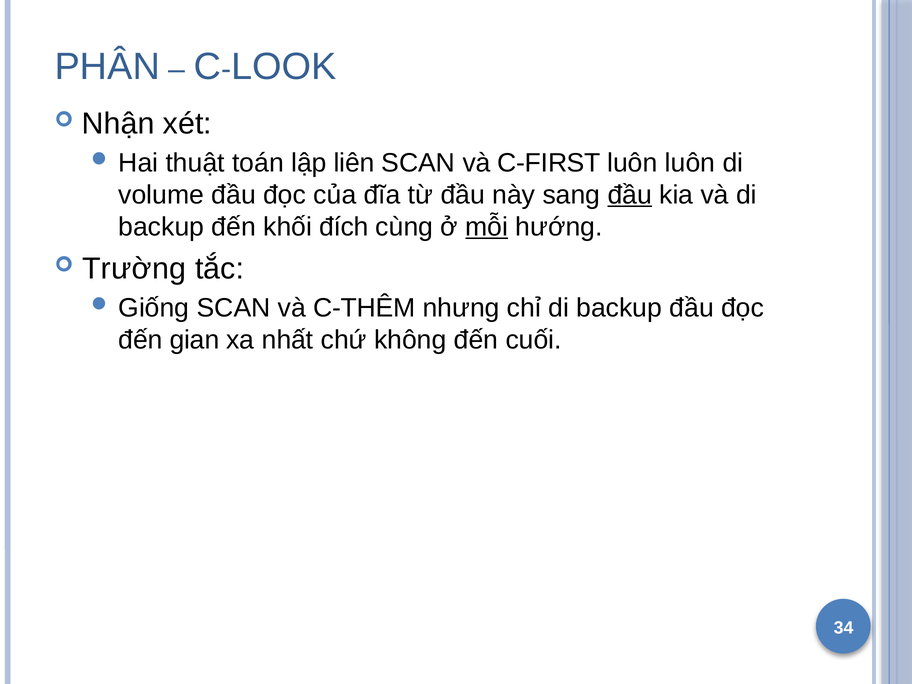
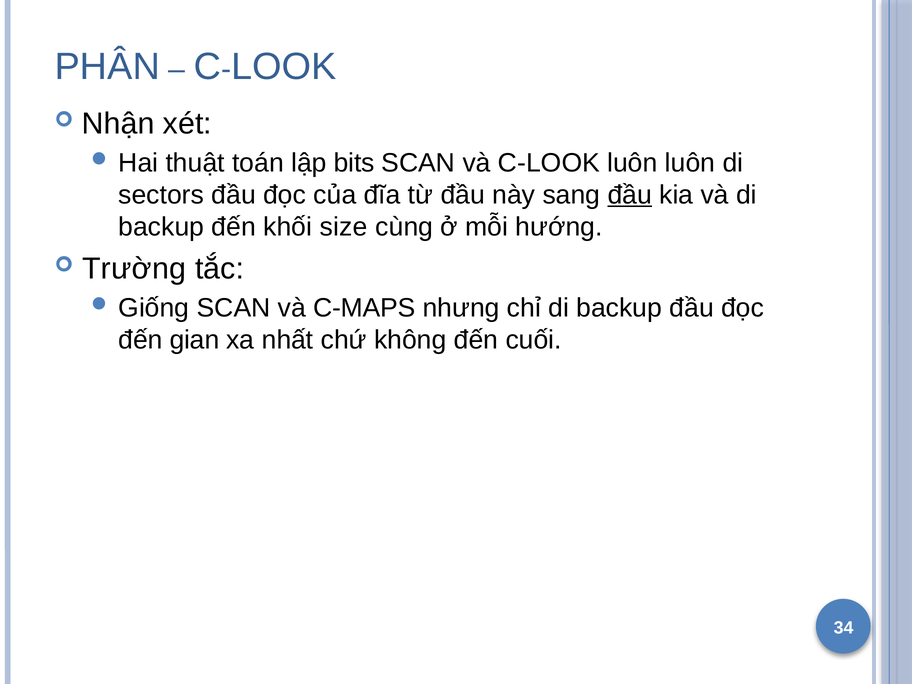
liên: liên -> bits
C-FIRST: C-FIRST -> C-LOOK
volume: volume -> sectors
đích: đích -> size
mỗi underline: present -> none
C-THÊM: C-THÊM -> C-MAPS
